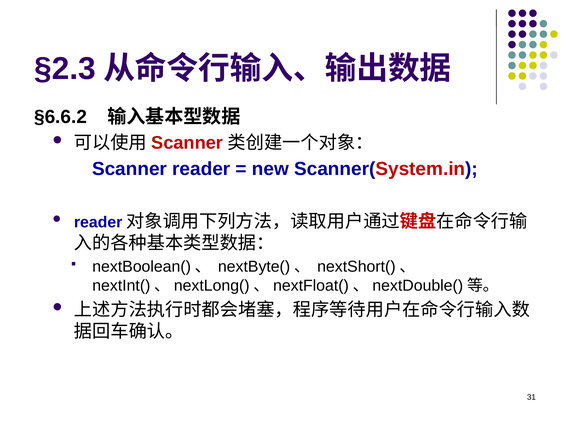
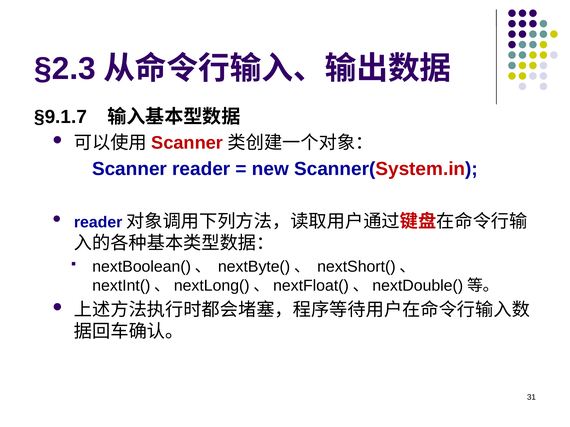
§6.6.2: §6.6.2 -> §9.1.7
